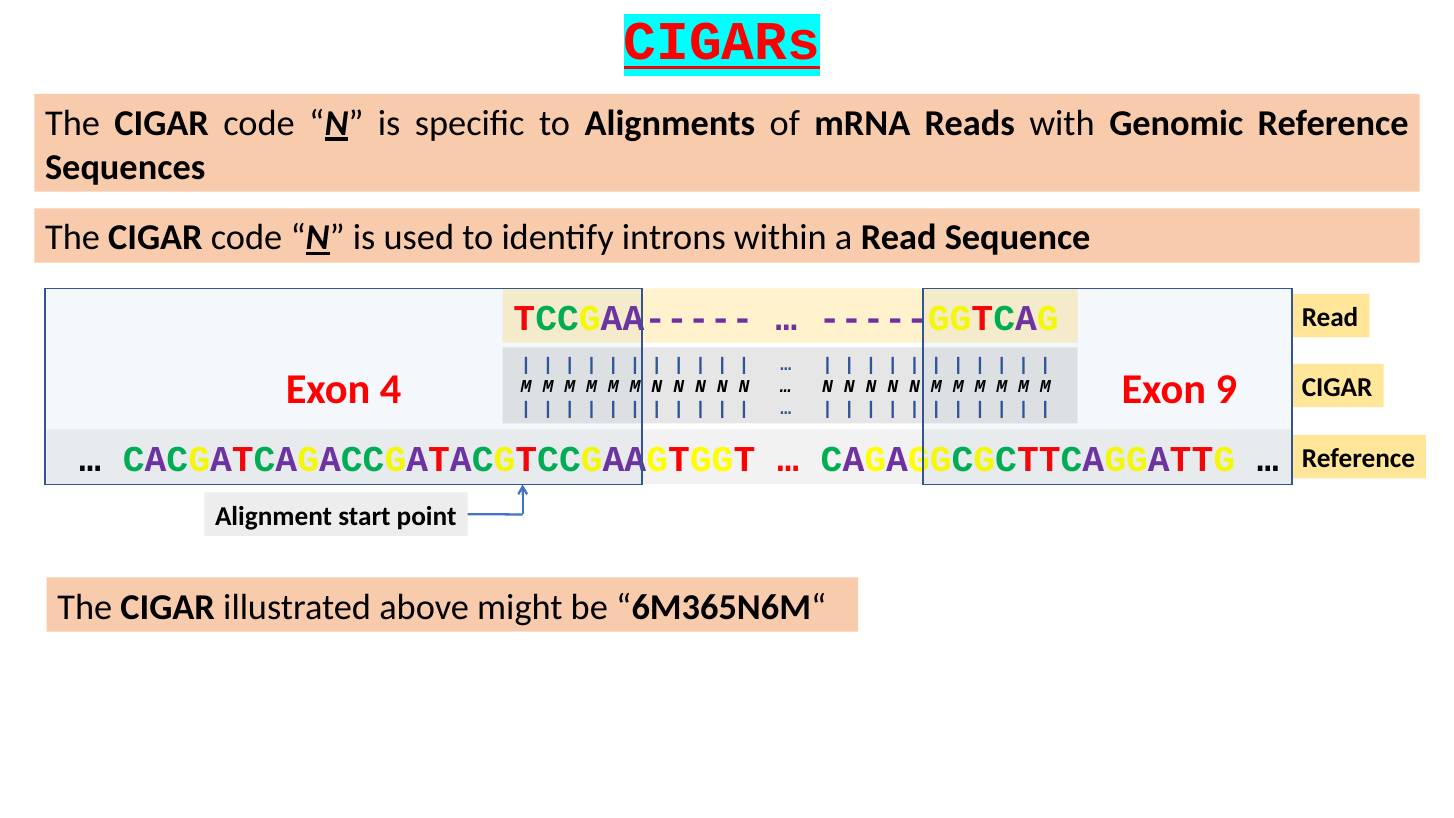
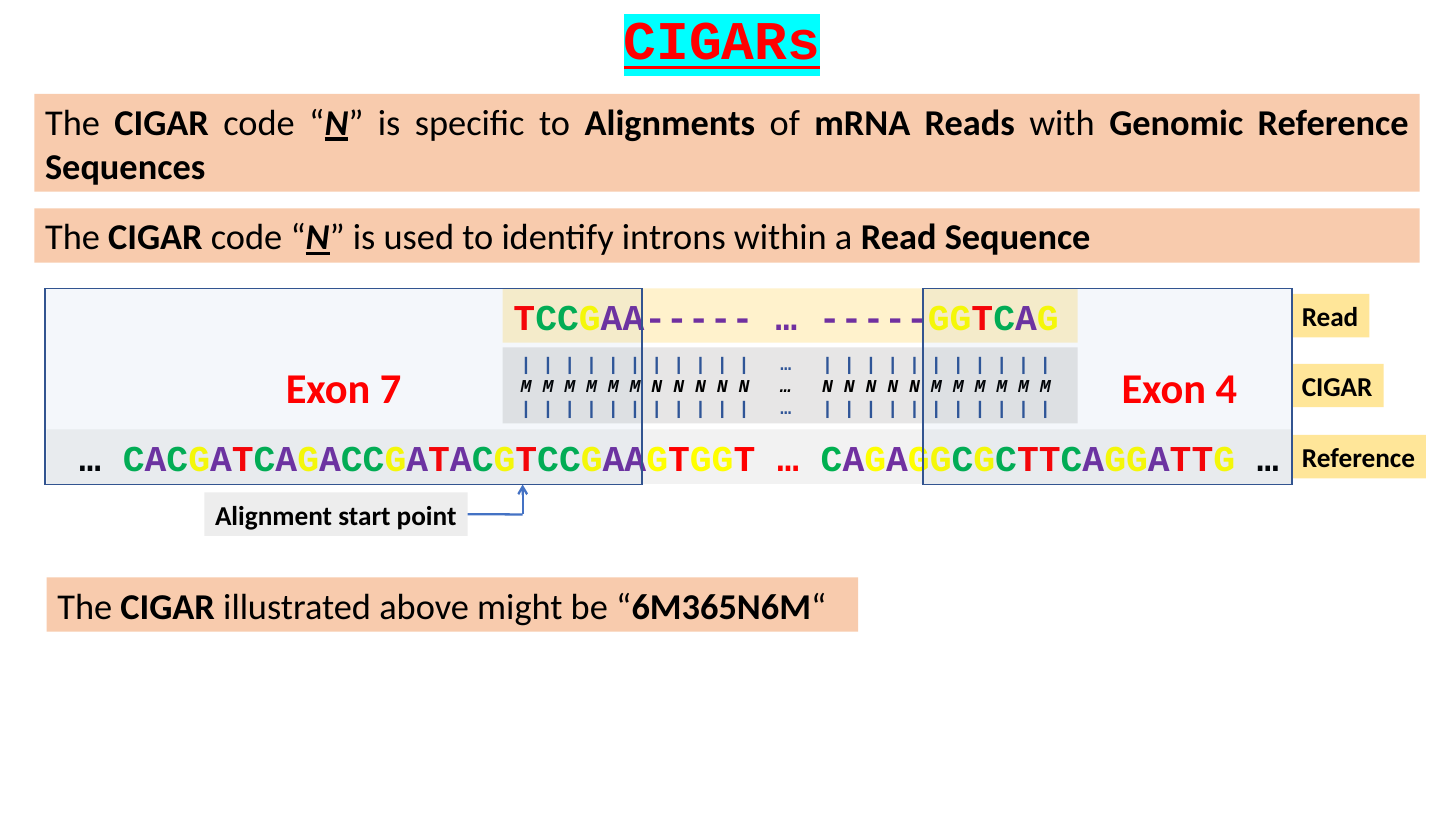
4: 4 -> 7
9: 9 -> 4
